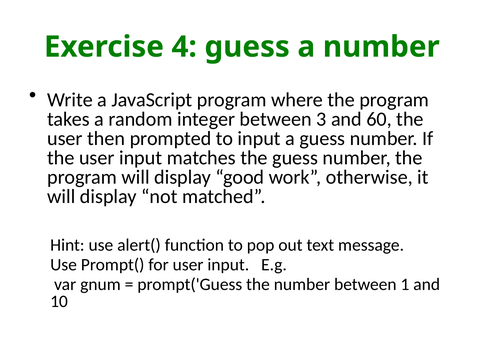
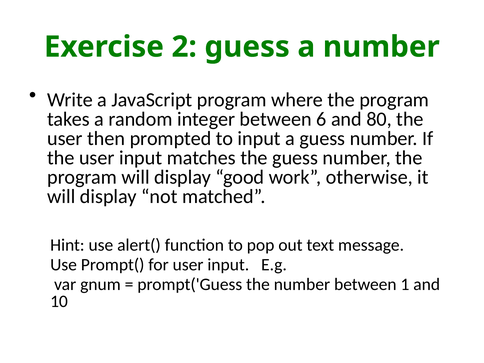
4: 4 -> 2
3: 3 -> 6
60: 60 -> 80
